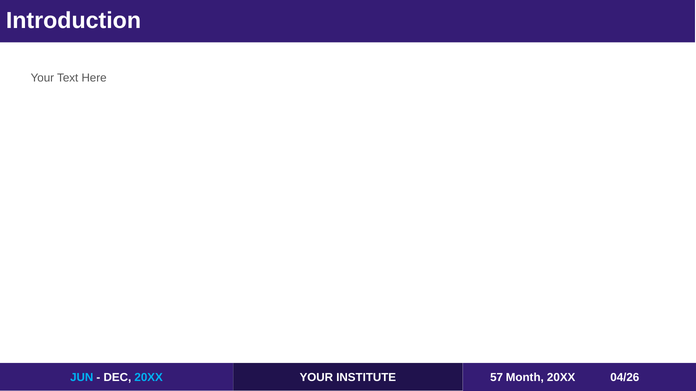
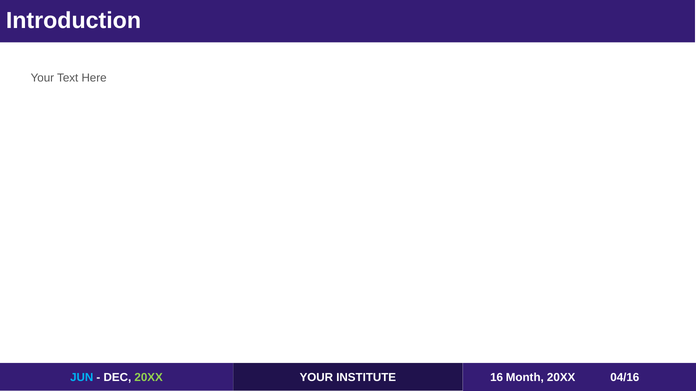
20XX at (149, 378) colour: light blue -> light green
57: 57 -> 16
04/26: 04/26 -> 04/16
